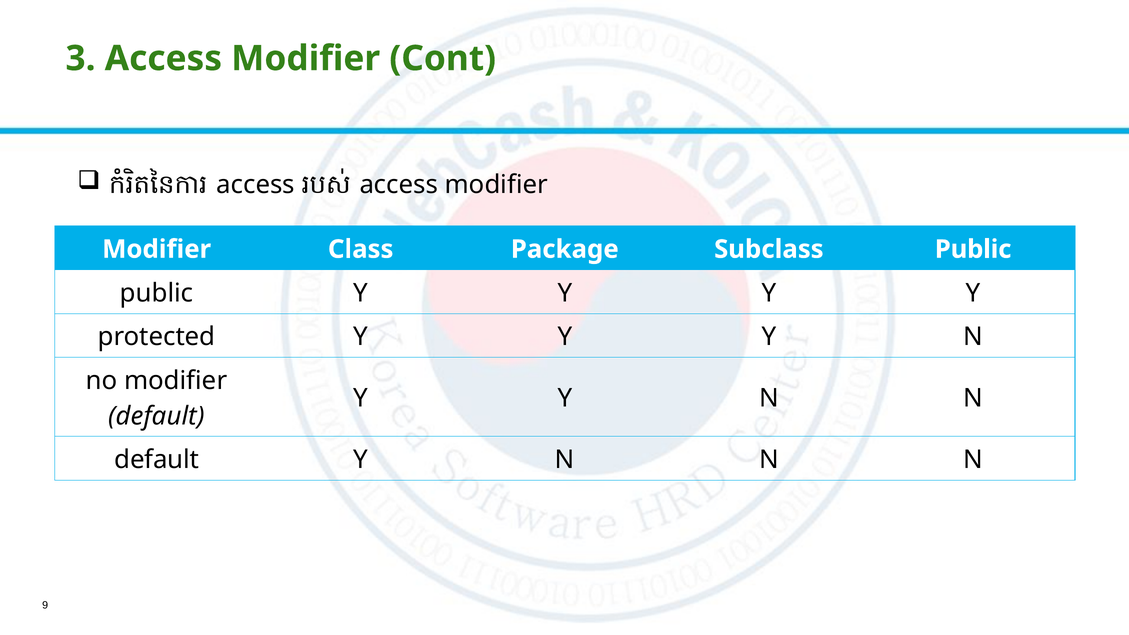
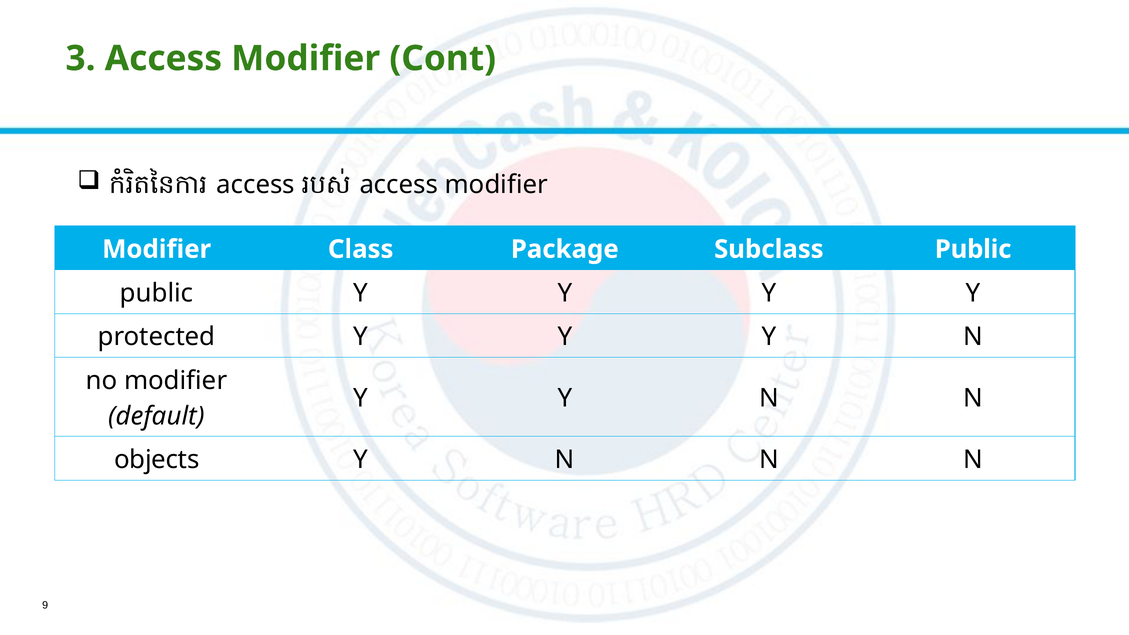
default at (157, 460): default -> objects
